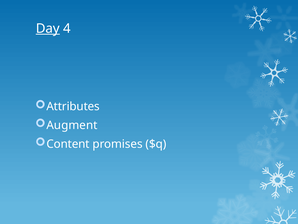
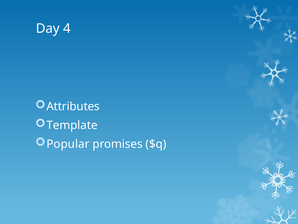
Day underline: present -> none
Augment: Augment -> Template
Content: Content -> Popular
